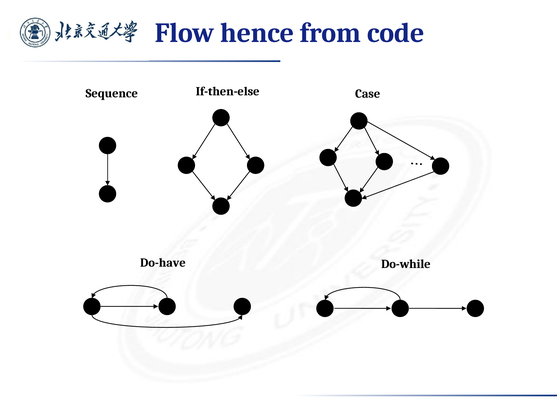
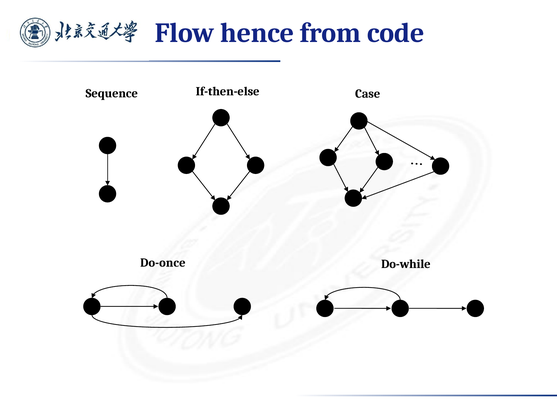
Do-have: Do-have -> Do-once
